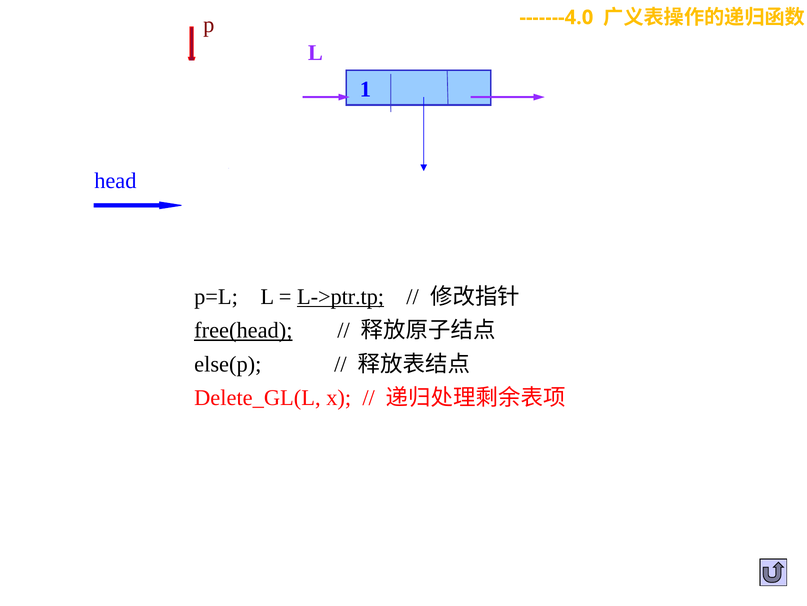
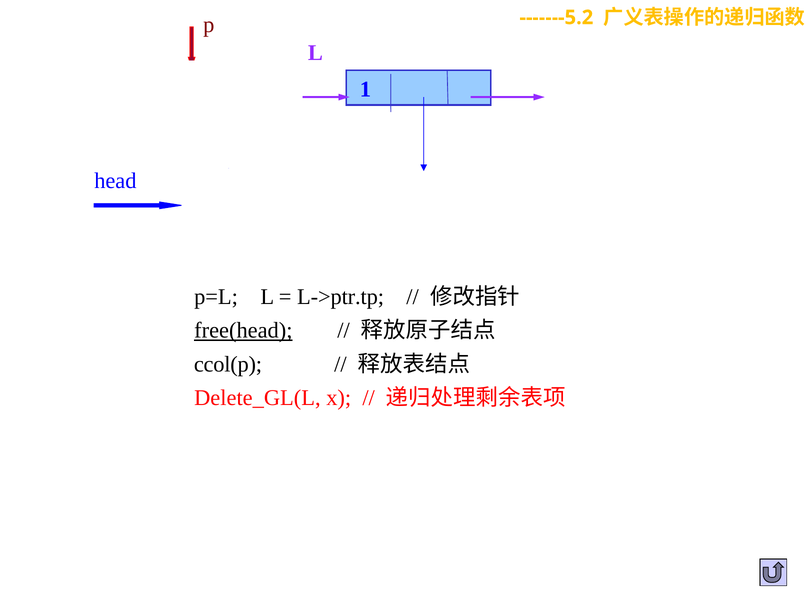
-------4.0: -------4.0 -> -------5.2
L->ptr.tp underline: present -> none
else(p: else(p -> ccol(p
